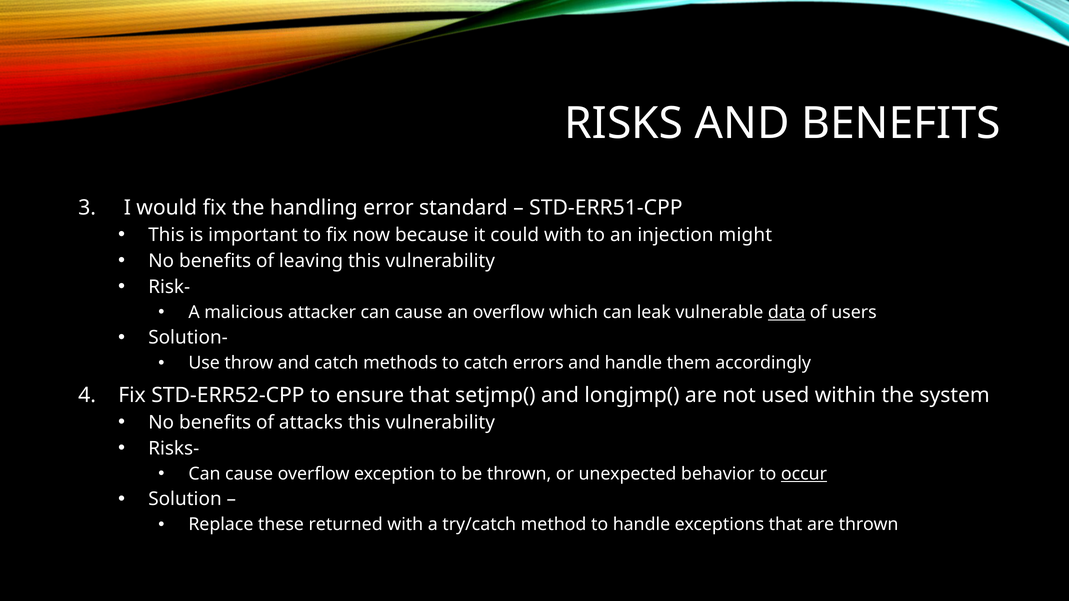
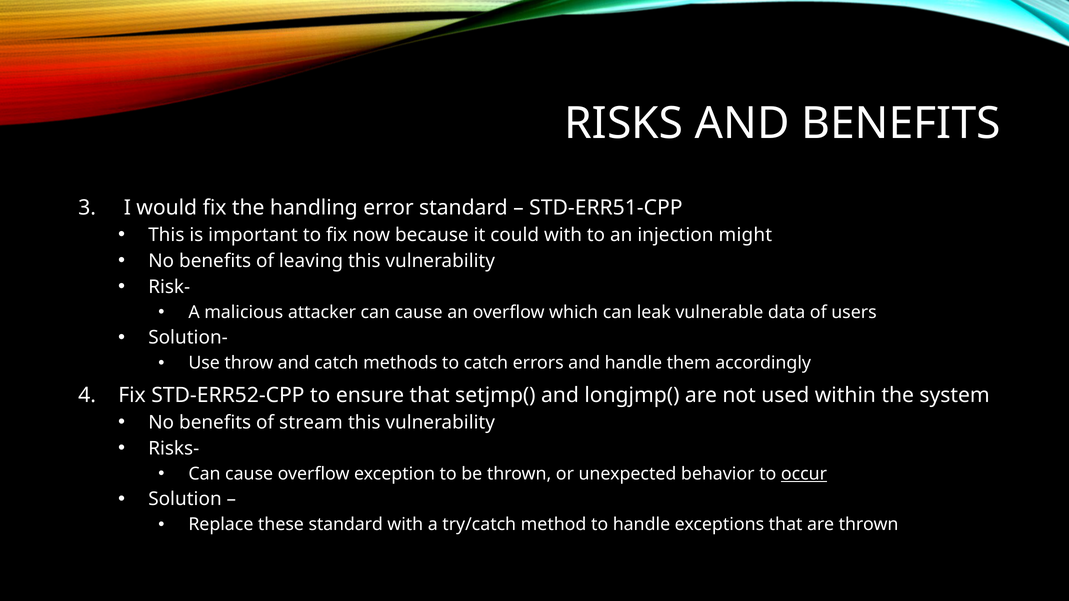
data underline: present -> none
attacks: attacks -> stream
these returned: returned -> standard
